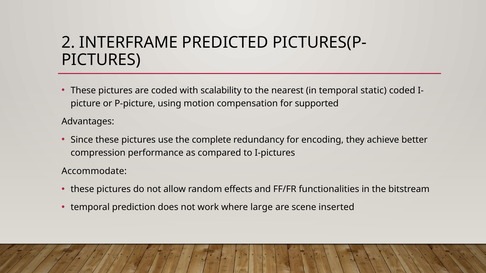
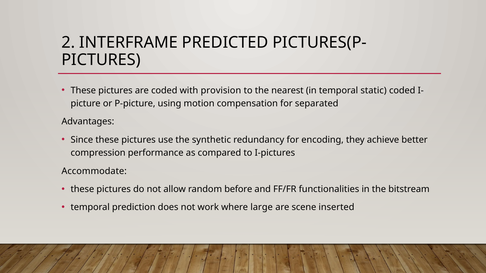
scalability: scalability -> provision
supported: supported -> separated
complete: complete -> synthetic
effects: effects -> before
